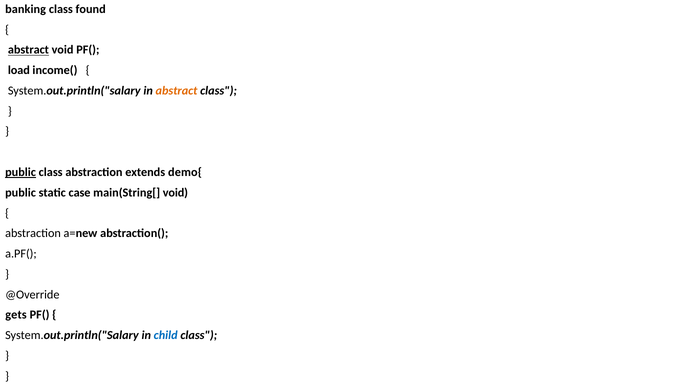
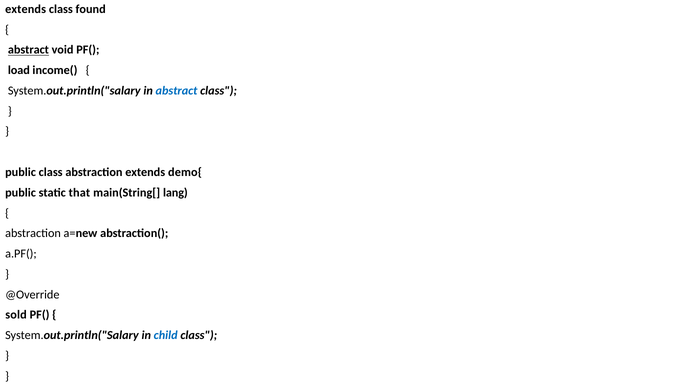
banking at (26, 9): banking -> extends
abstract at (177, 91) colour: orange -> blue
public at (21, 172) underline: present -> none
case: case -> that
main(String[ void: void -> lang
gets: gets -> sold
